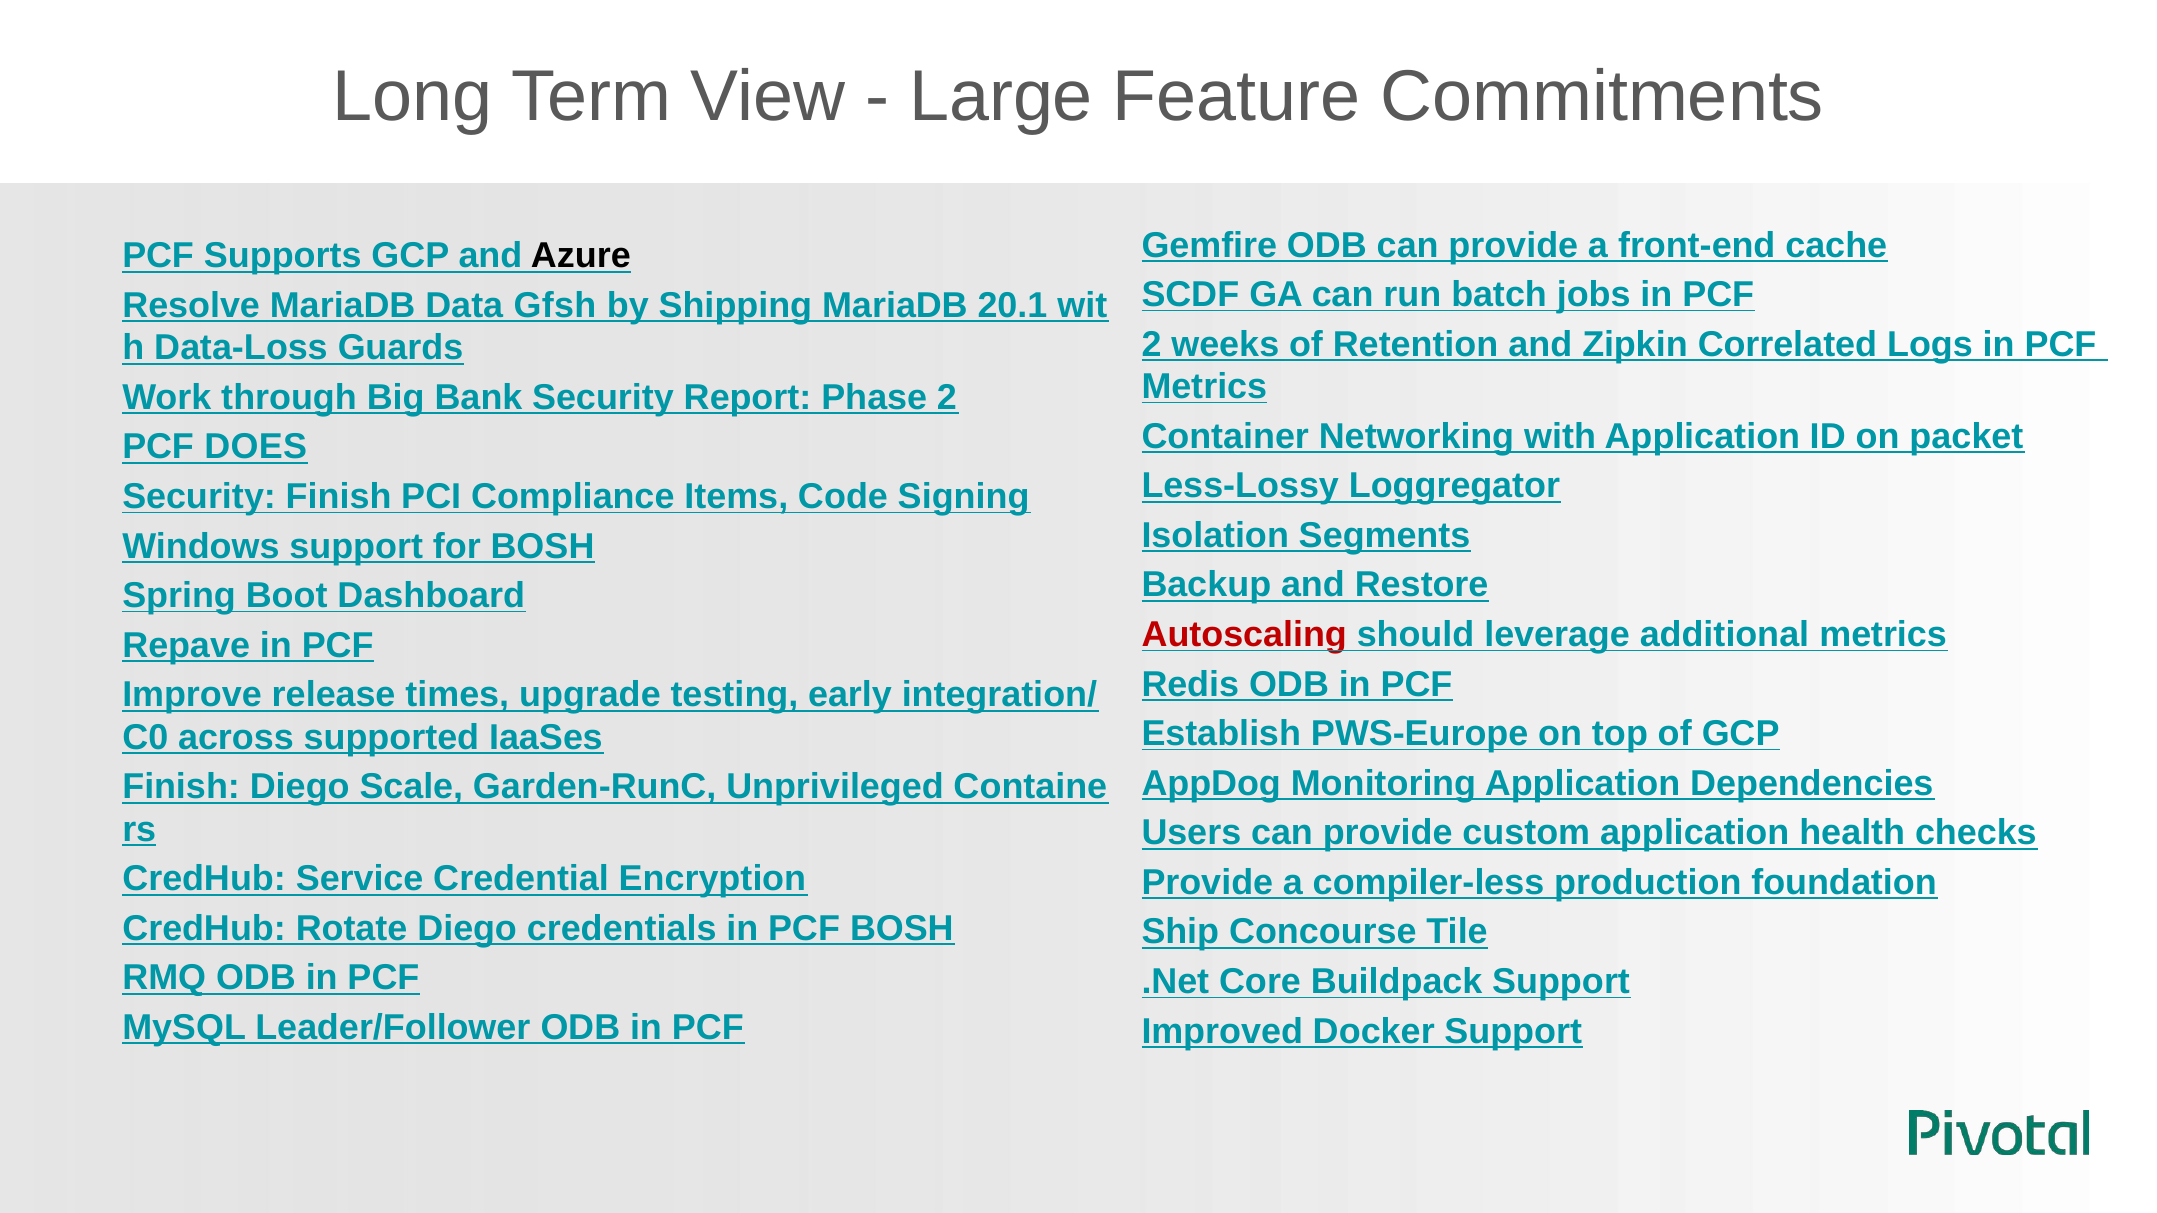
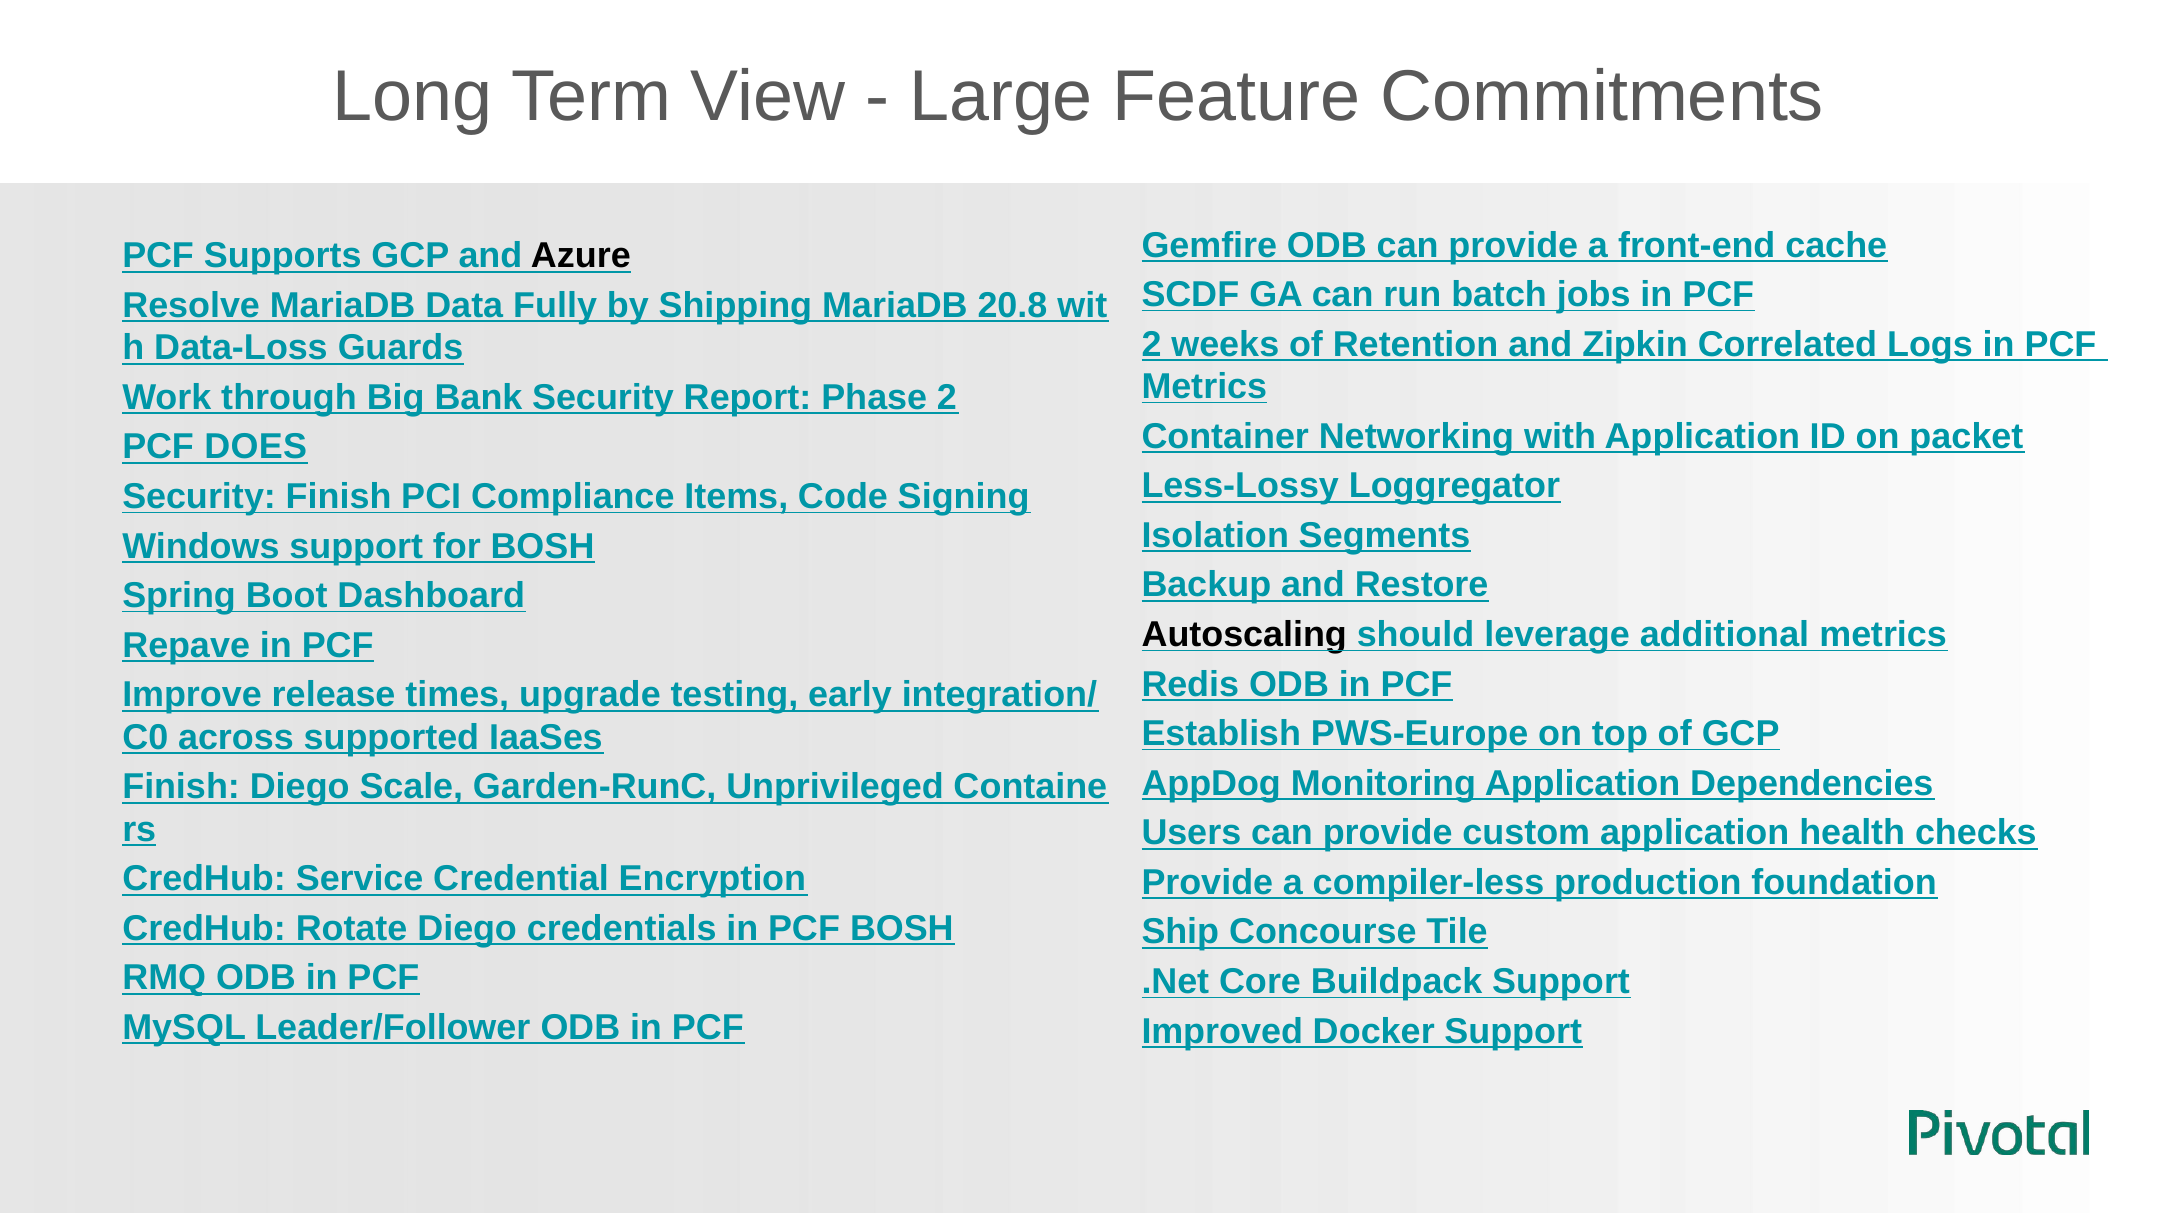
Gfsh: Gfsh -> Fully
20.1: 20.1 -> 20.8
Autoscaling colour: red -> black
